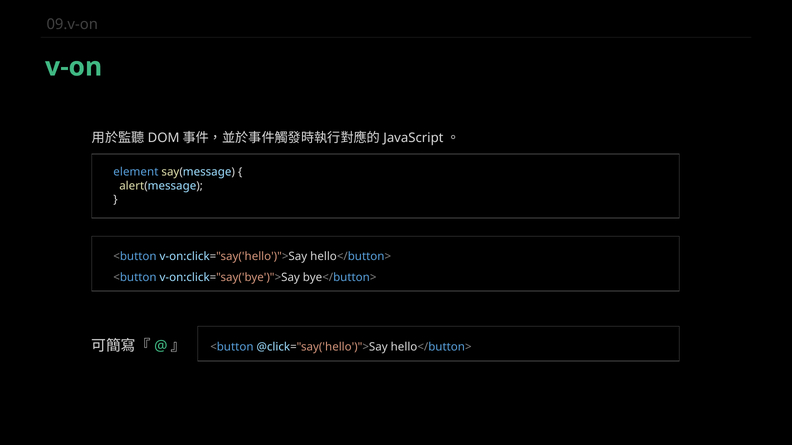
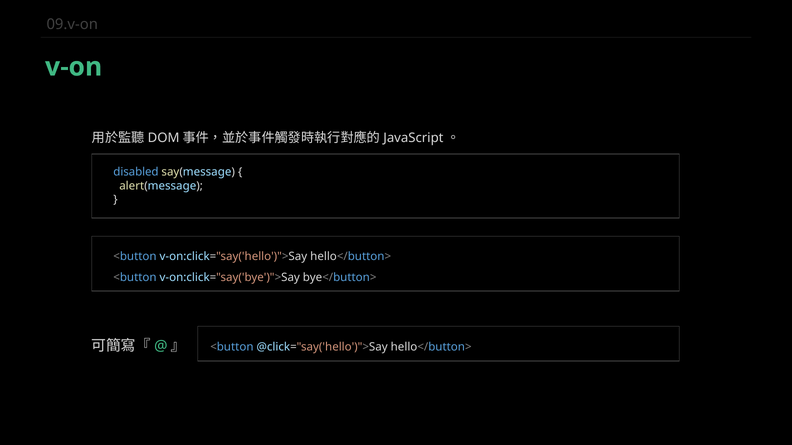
element: element -> disabled
